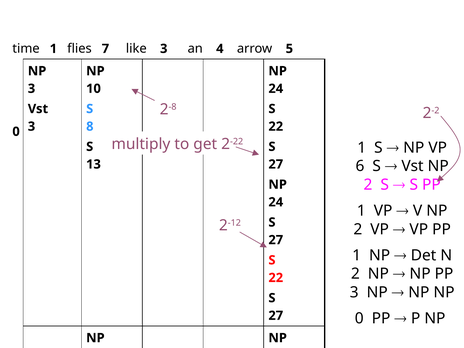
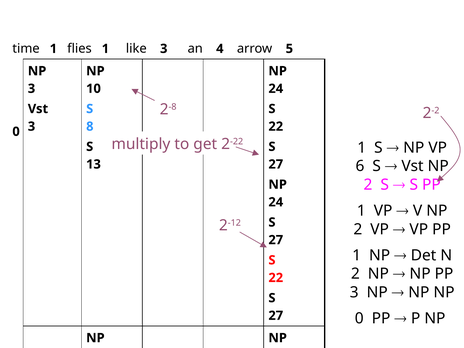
flies 7: 7 -> 1
